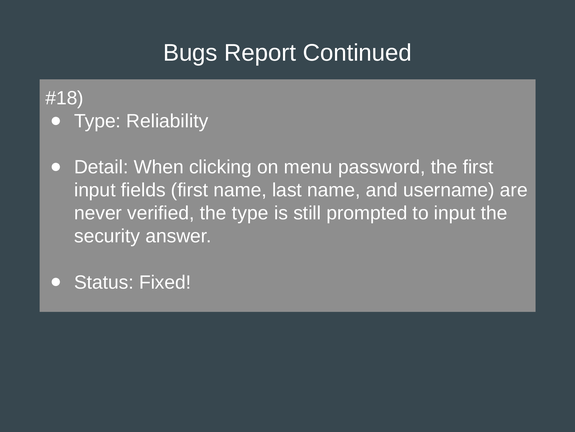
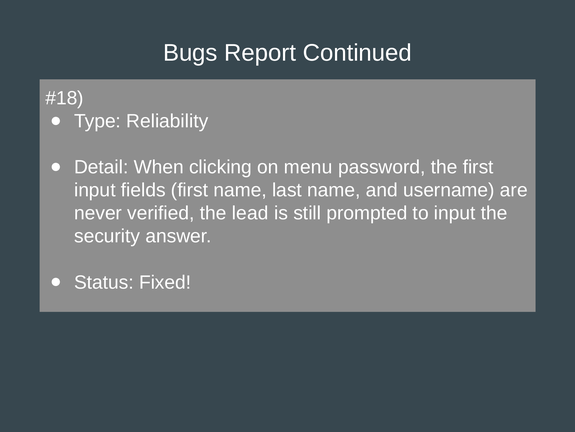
the type: type -> lead
